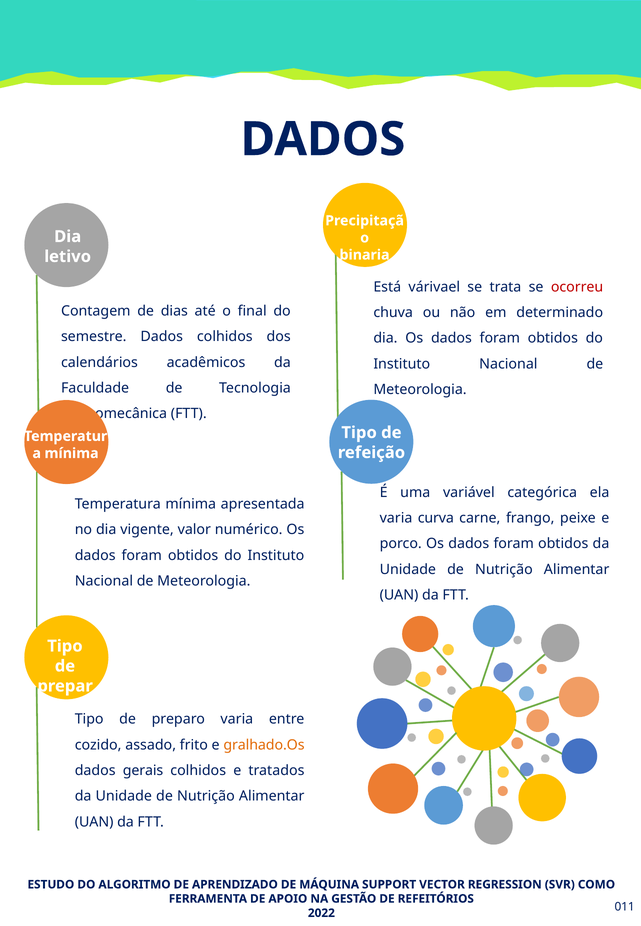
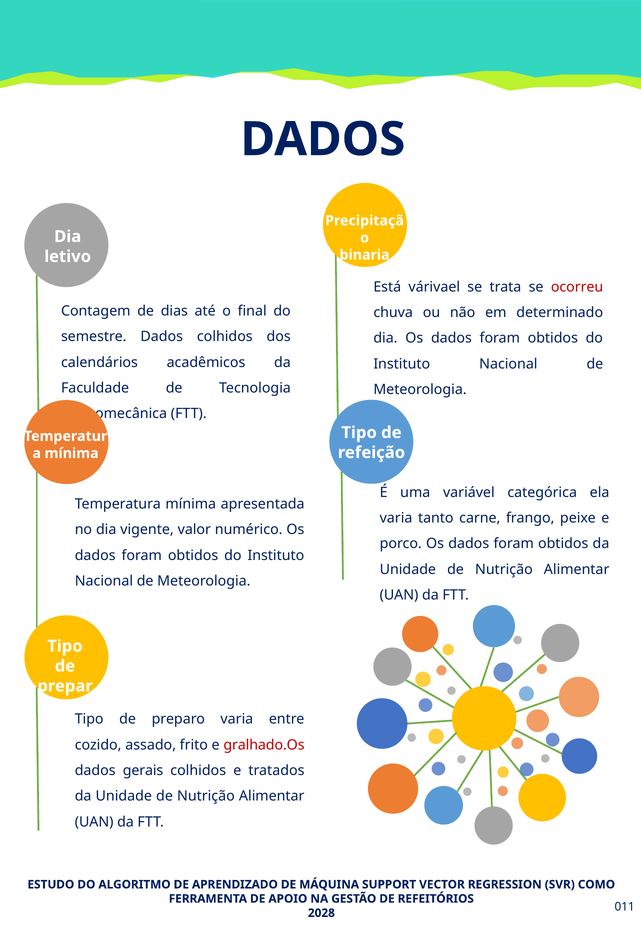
curva: curva -> tanto
gralhado.Os colour: orange -> red
2022: 2022 -> 2028
